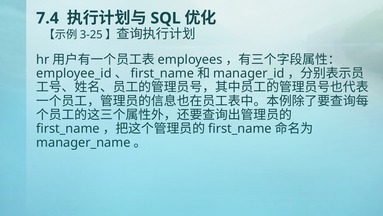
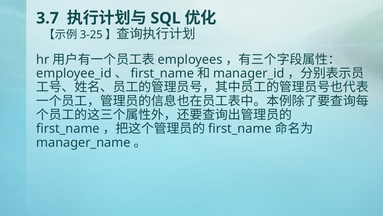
7.4: 7.4 -> 3.7
